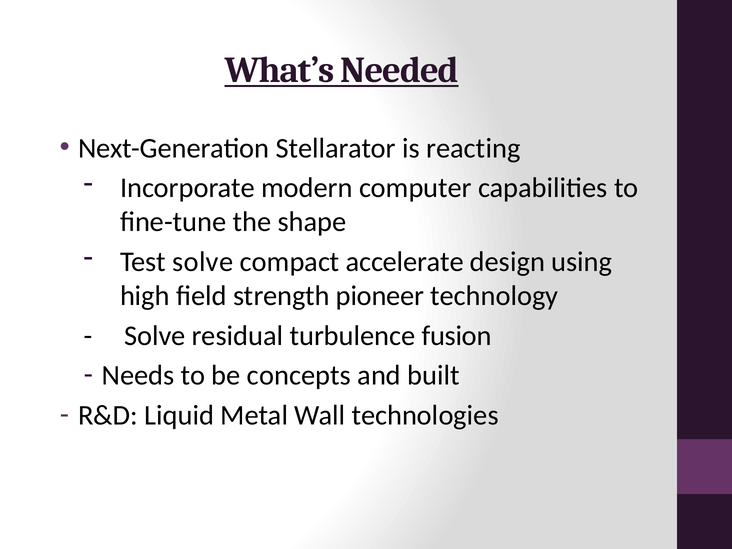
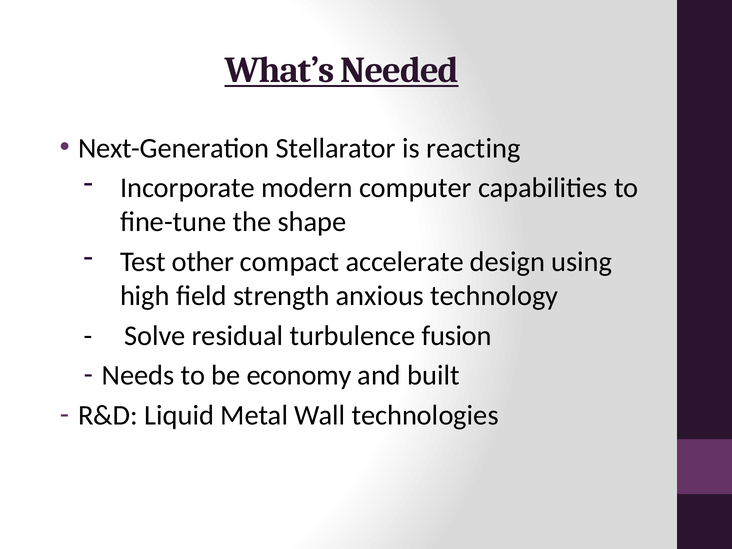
Test solve: solve -> other
pioneer: pioneer -> anxious
concepts: concepts -> economy
